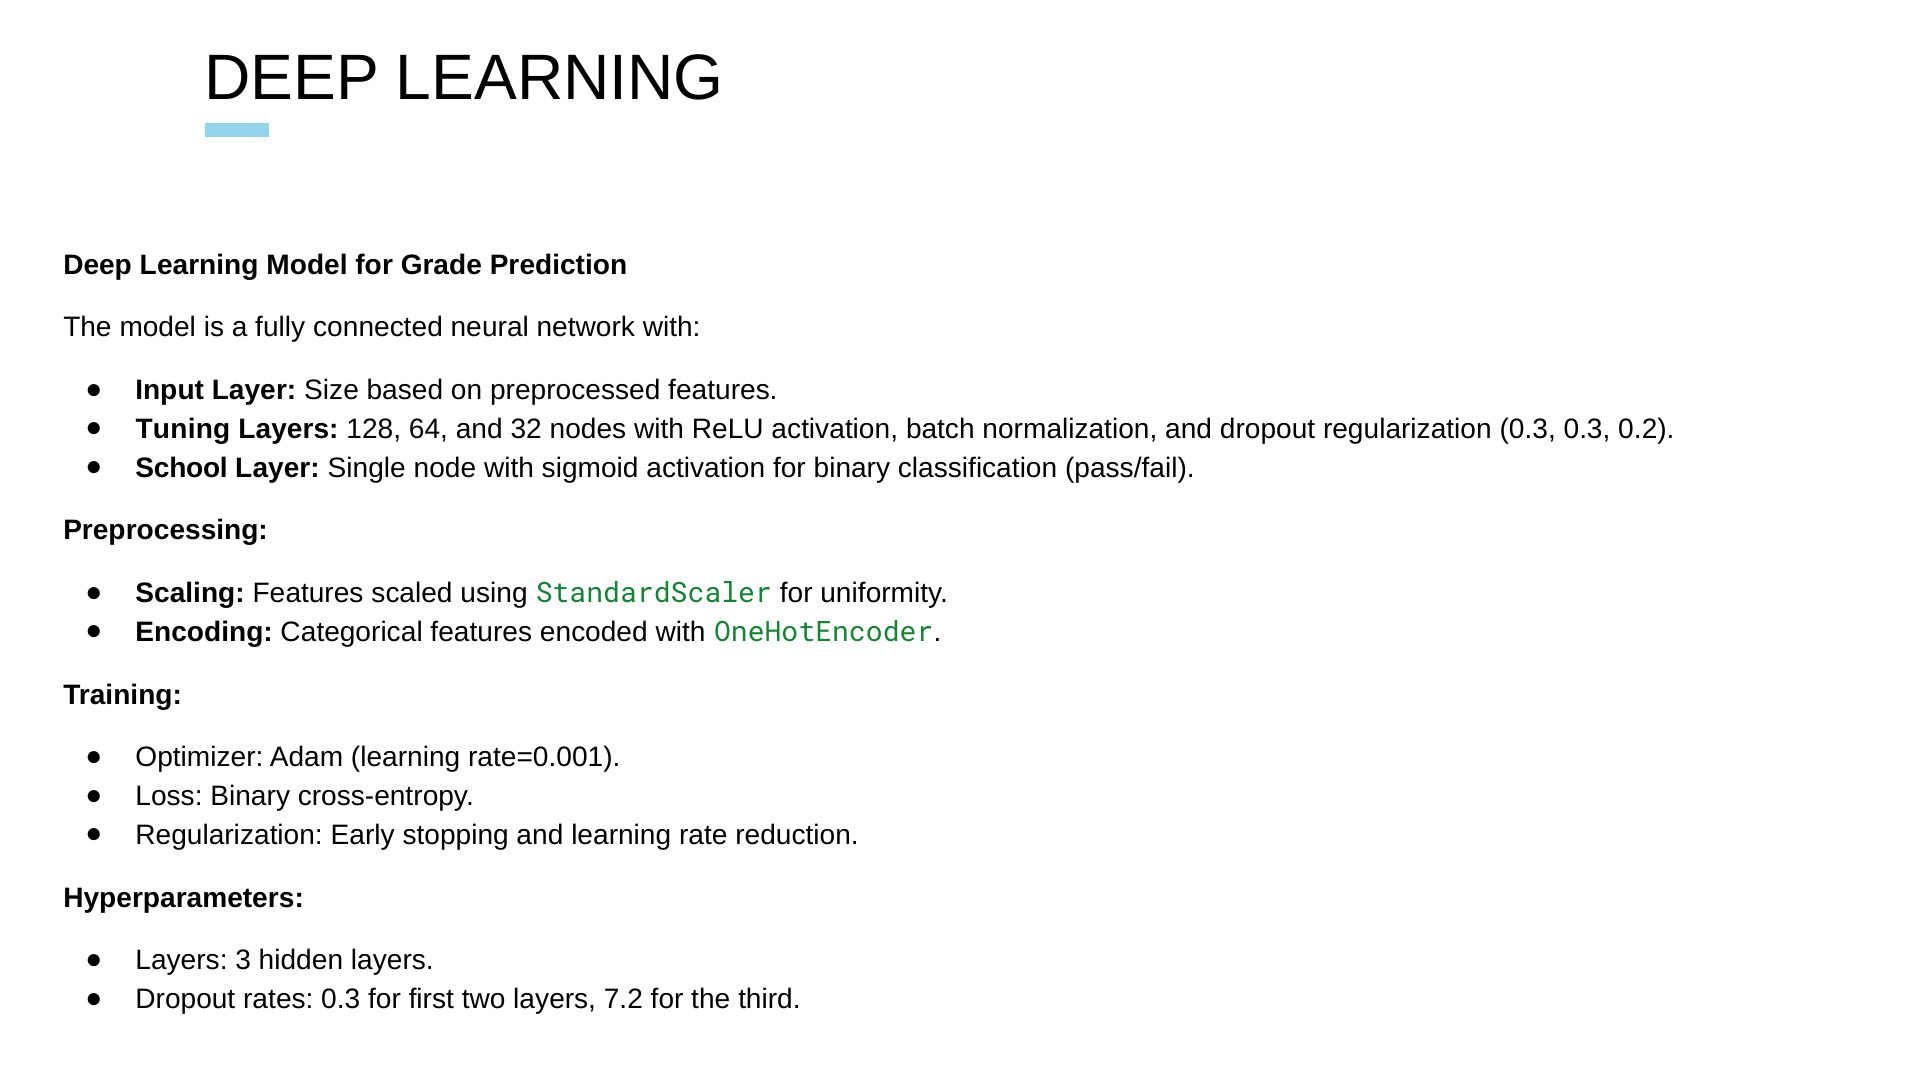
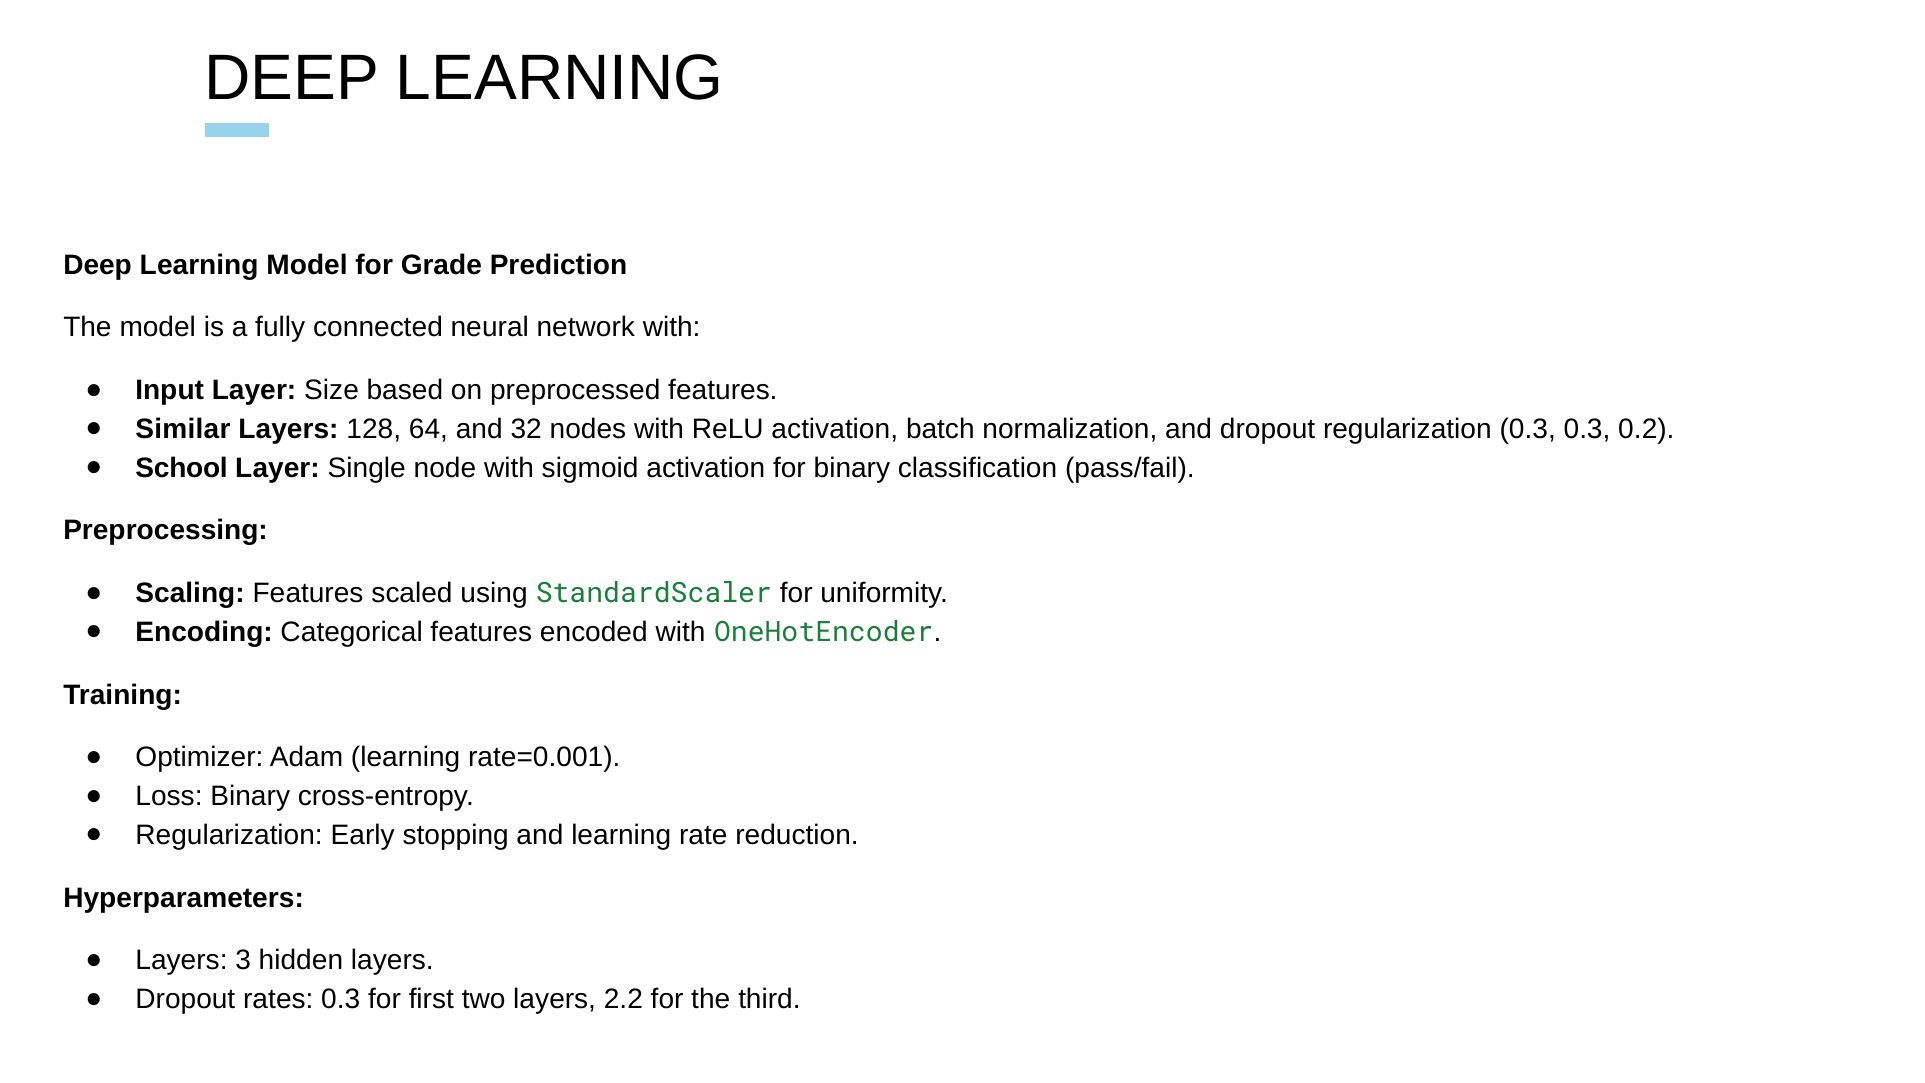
Tuning: Tuning -> Similar
7.2: 7.2 -> 2.2
